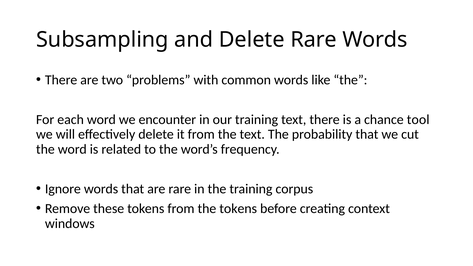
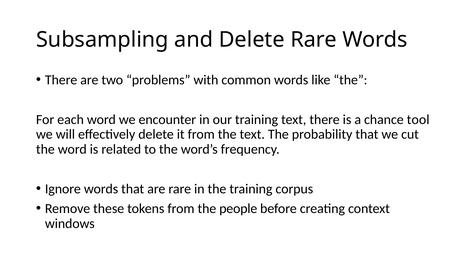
the tokens: tokens -> people
